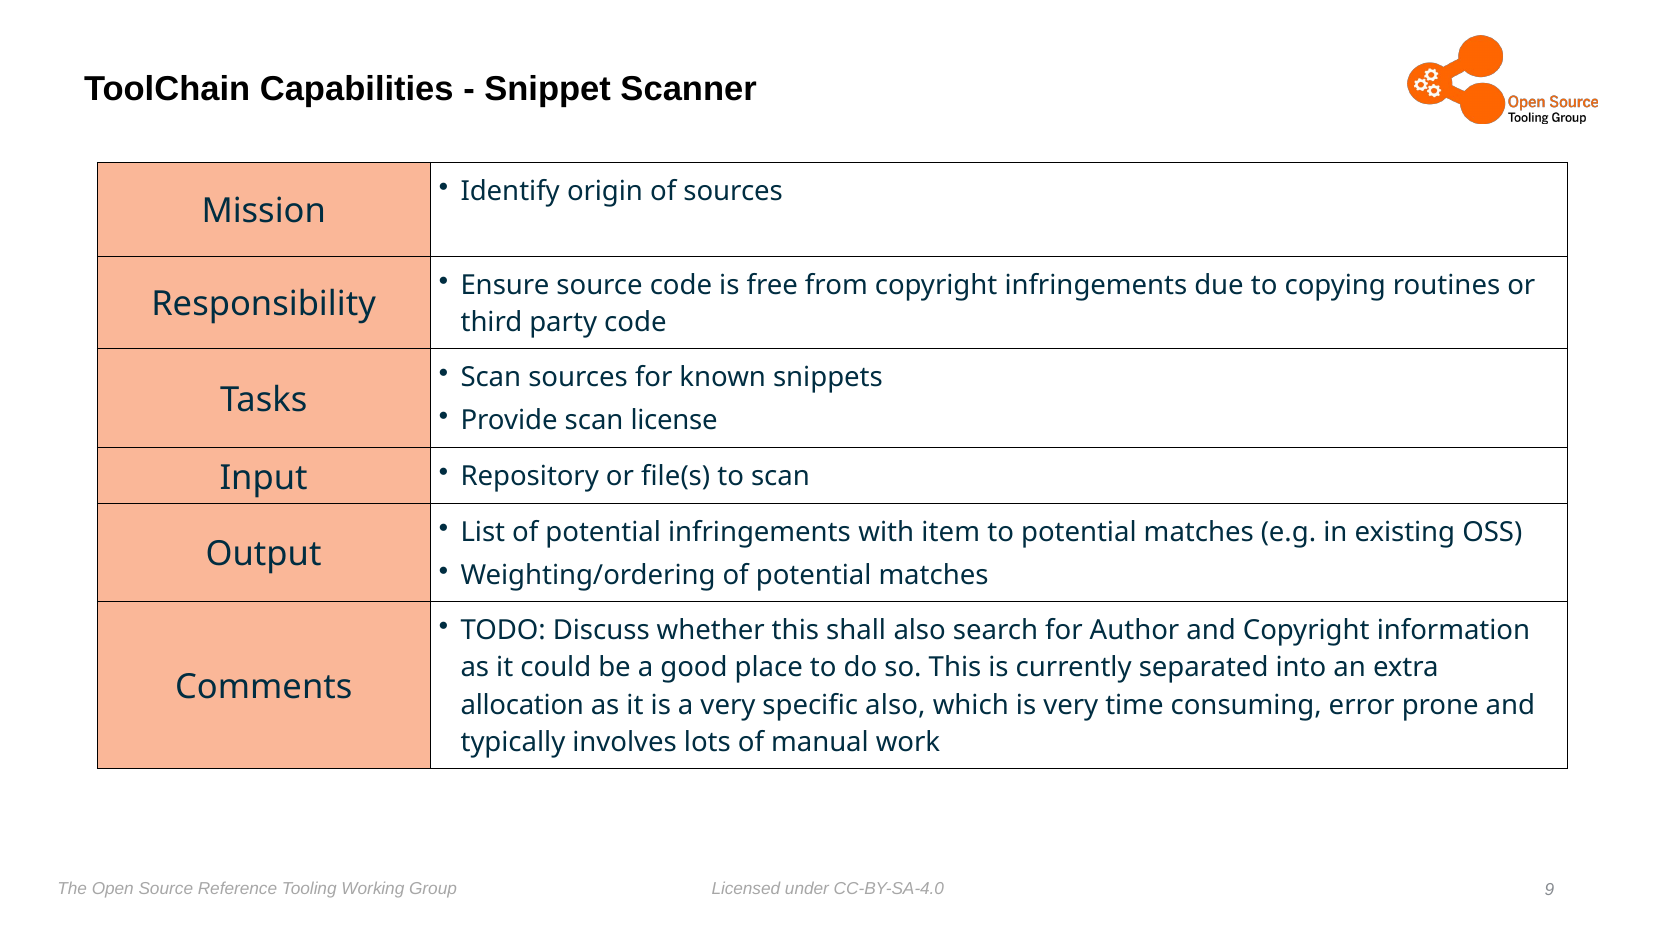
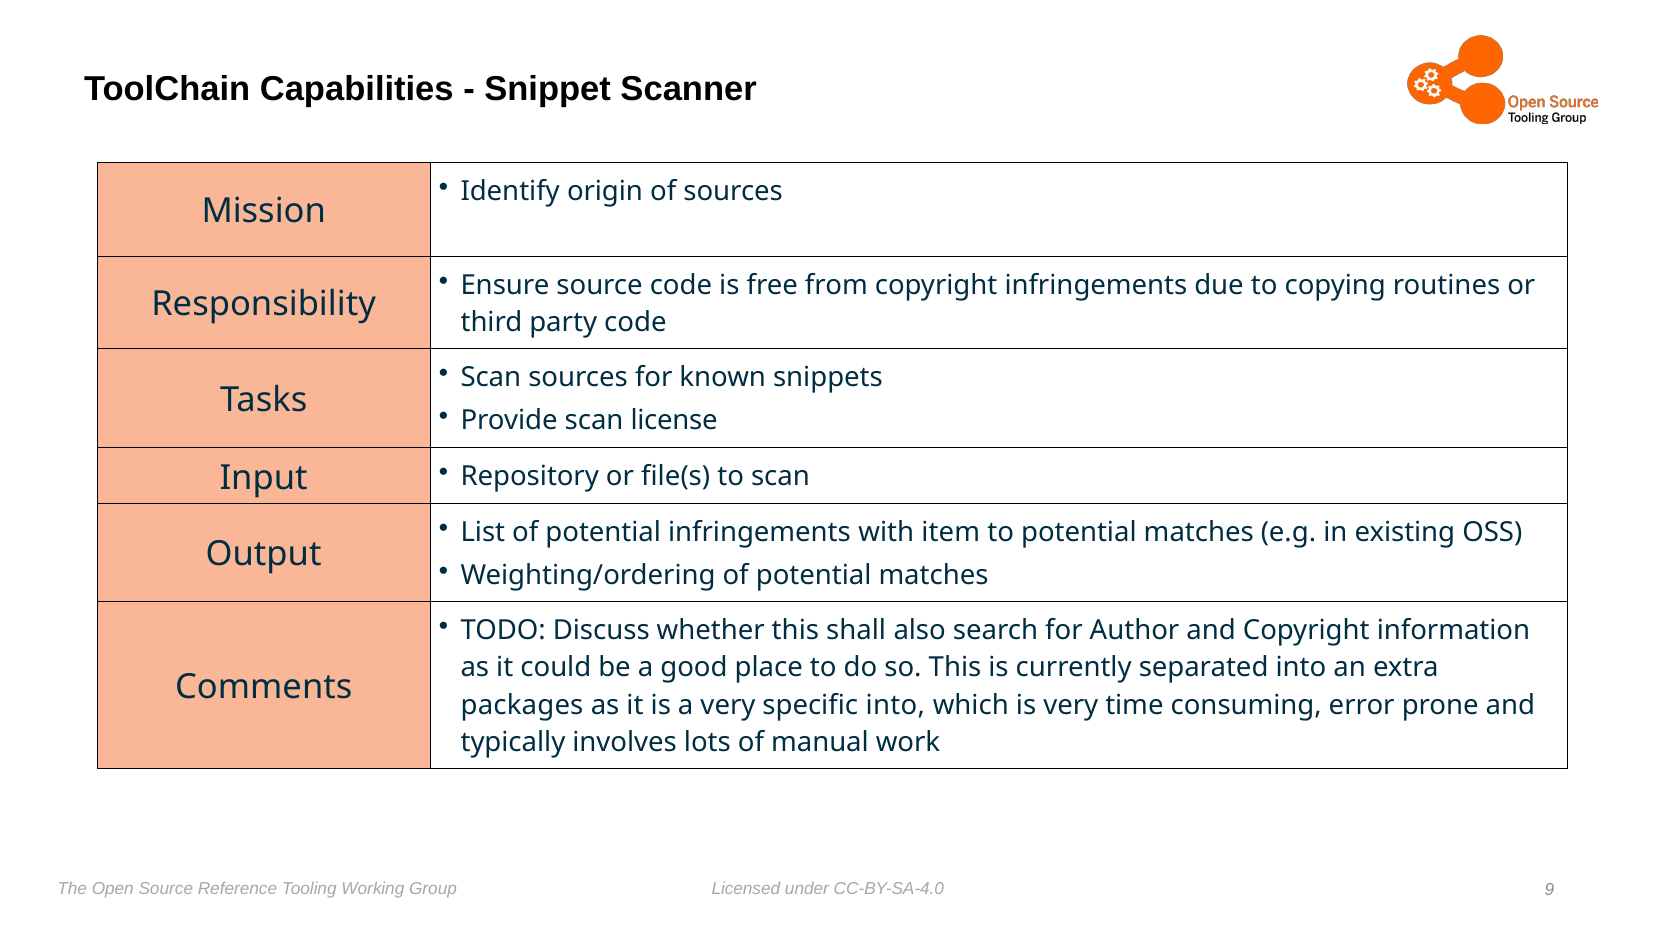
allocation: allocation -> packages
specific also: also -> into
